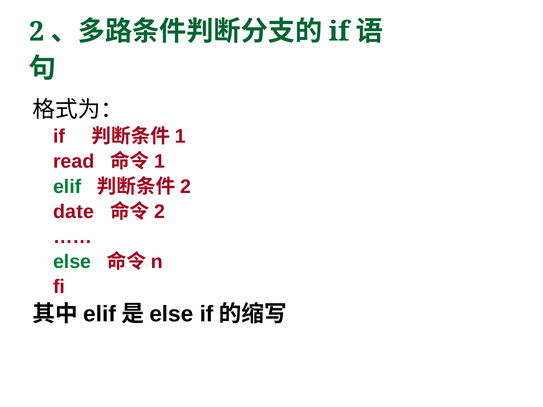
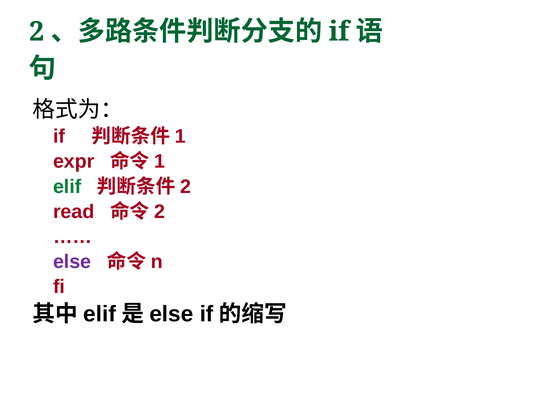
read: read -> expr
date: date -> read
else at (72, 262) colour: green -> purple
